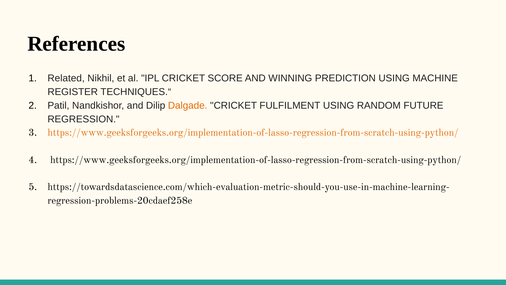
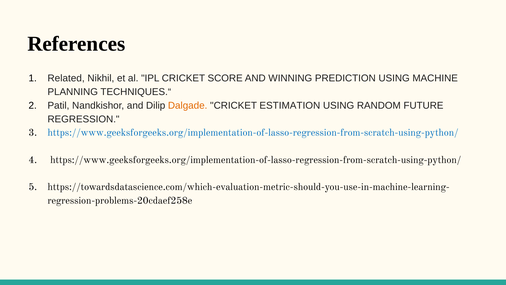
REGISTER: REGISTER -> PLANNING
FULFILMENT: FULFILMENT -> ESTIMATION
https://www.geeksforgeeks.org/implementation-of-lasso-regression-from-scratch-using-python/ at (253, 132) colour: orange -> blue
